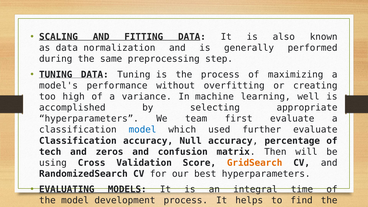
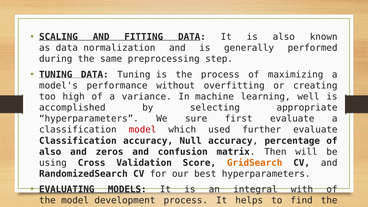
team: team -> sure
model at (143, 130) colour: blue -> red
tech at (50, 152): tech -> also
time: time -> with
